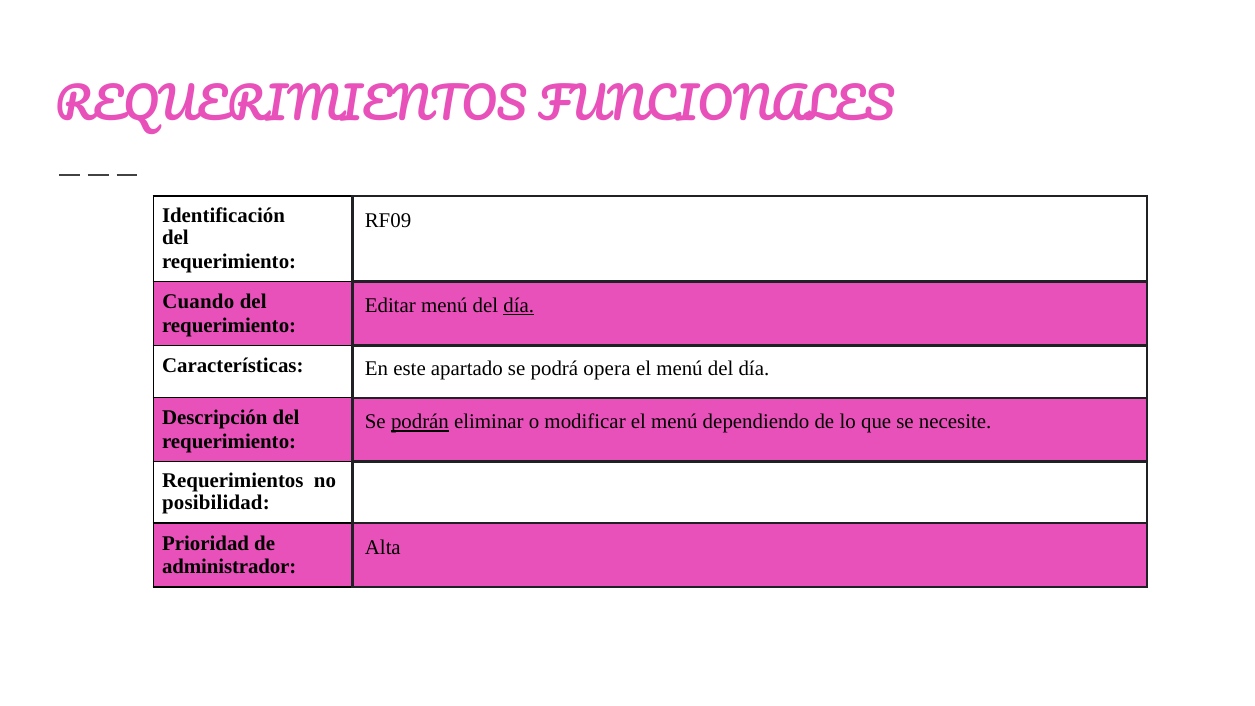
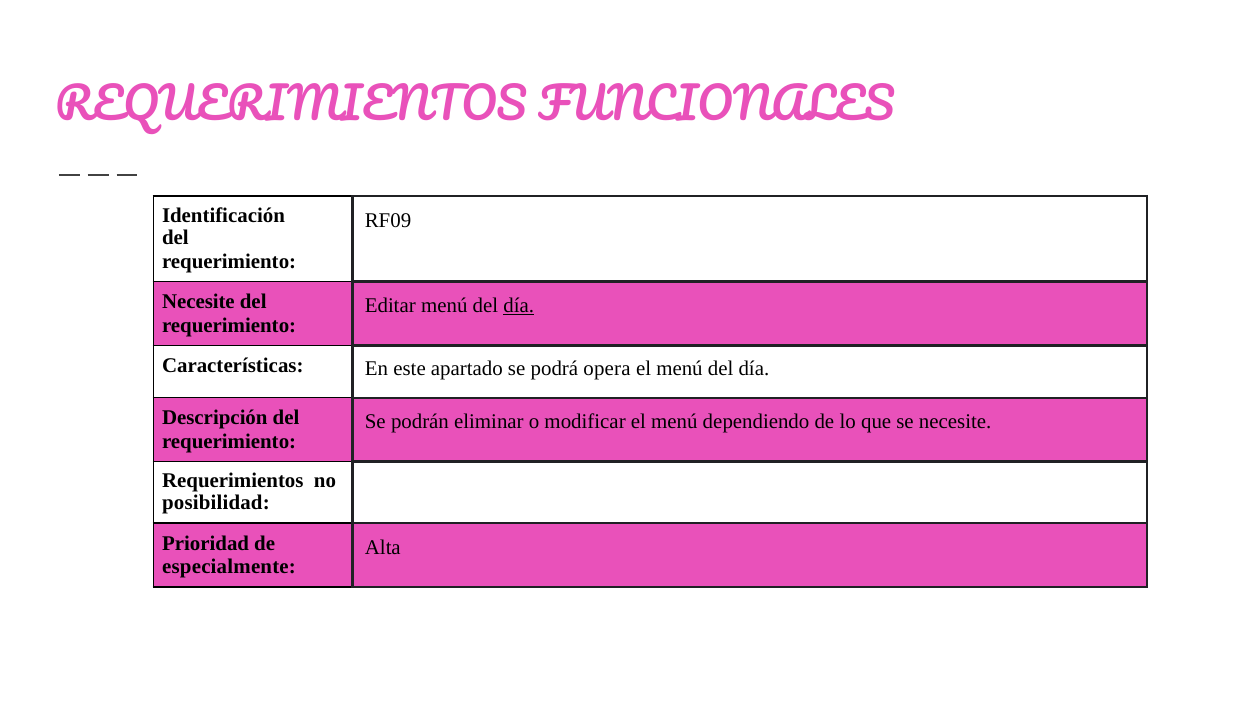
Cuando at (198, 302): Cuando -> Necesite
podrán underline: present -> none
administrador: administrador -> especialmente
